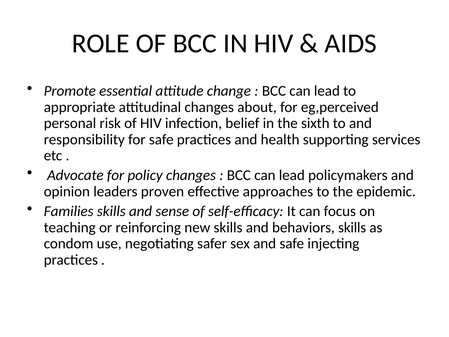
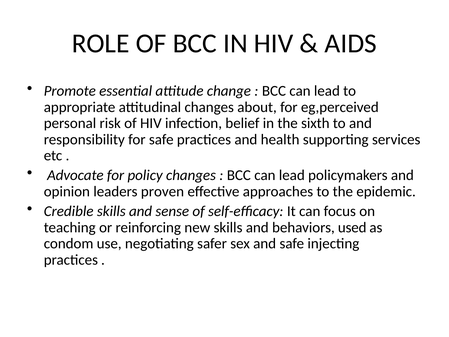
Families: Families -> Credible
behaviors skills: skills -> used
